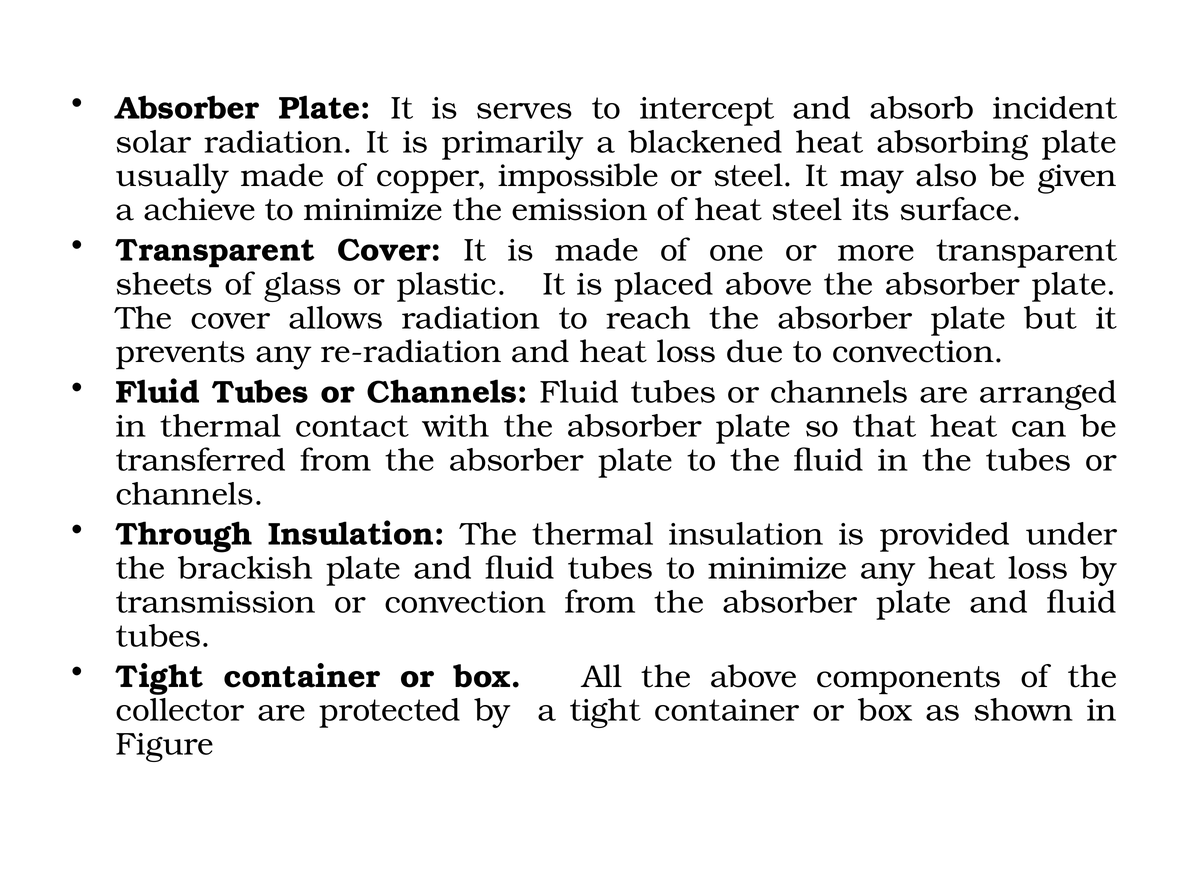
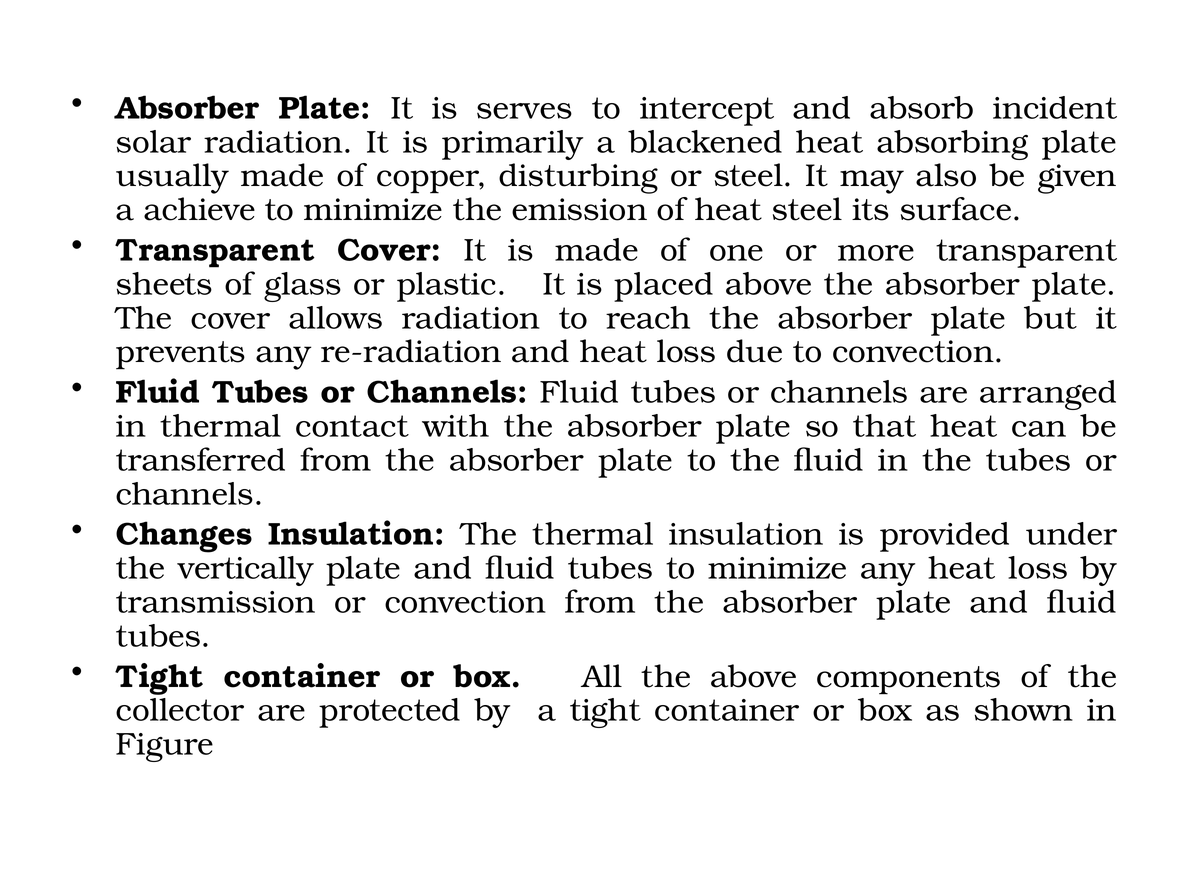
impossible: impossible -> disturbing
Through: Through -> Changes
brackish: brackish -> vertically
